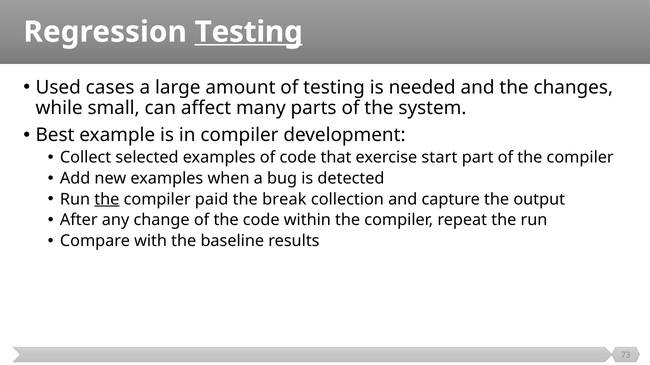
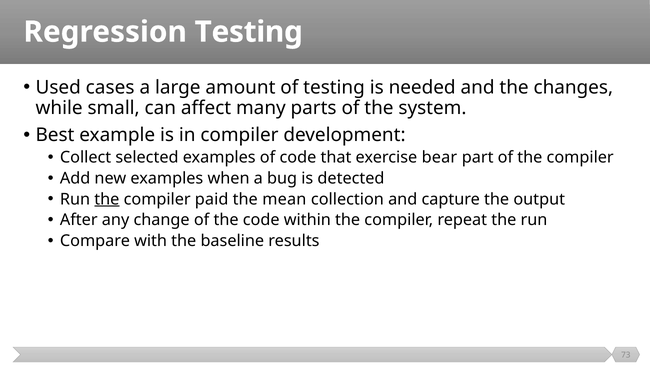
Testing at (249, 32) underline: present -> none
start: start -> bear
break: break -> mean
